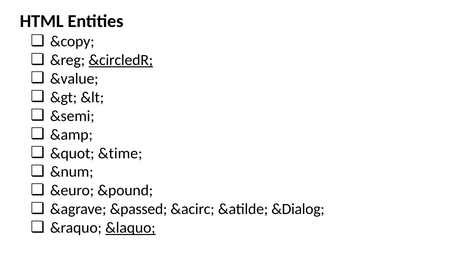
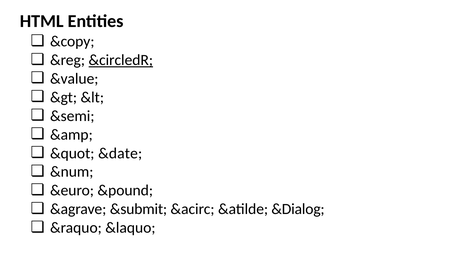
&time: &time -> &date
&passed: &passed -> &submit
&laquo underline: present -> none
